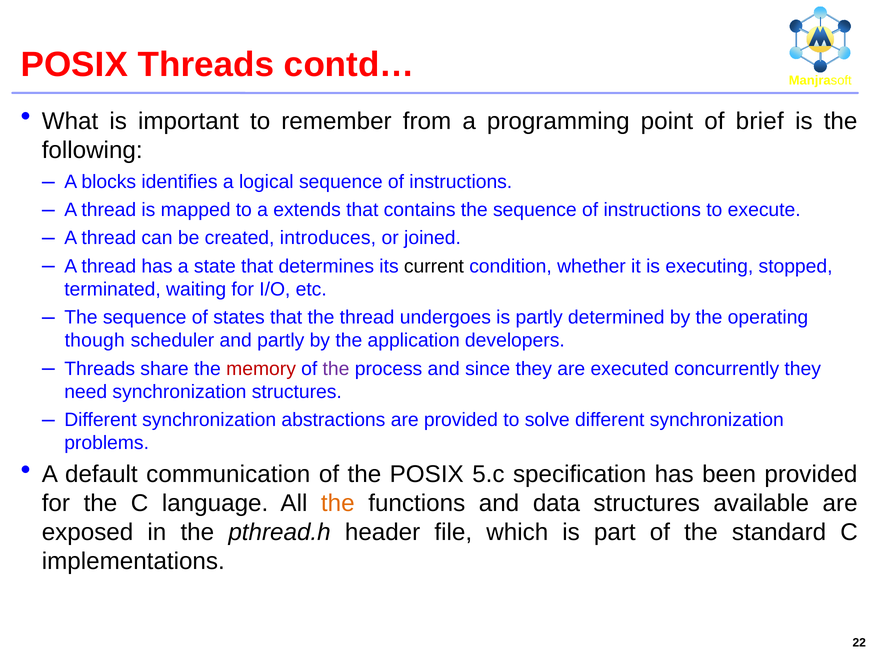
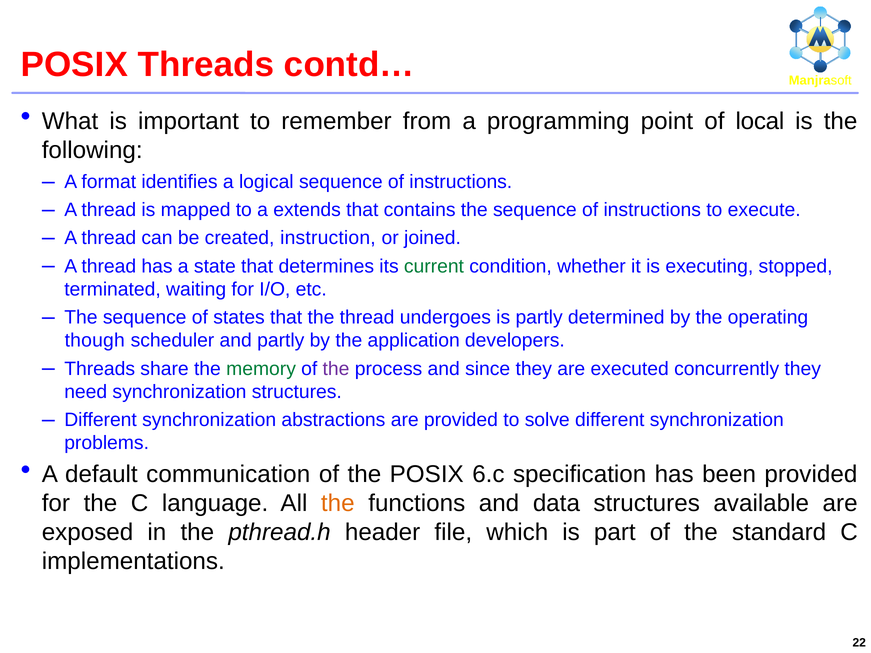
brief: brief -> local
blocks: blocks -> format
introduces: introduces -> instruction
current colour: black -> green
memory colour: red -> green
5.c: 5.c -> 6.c
